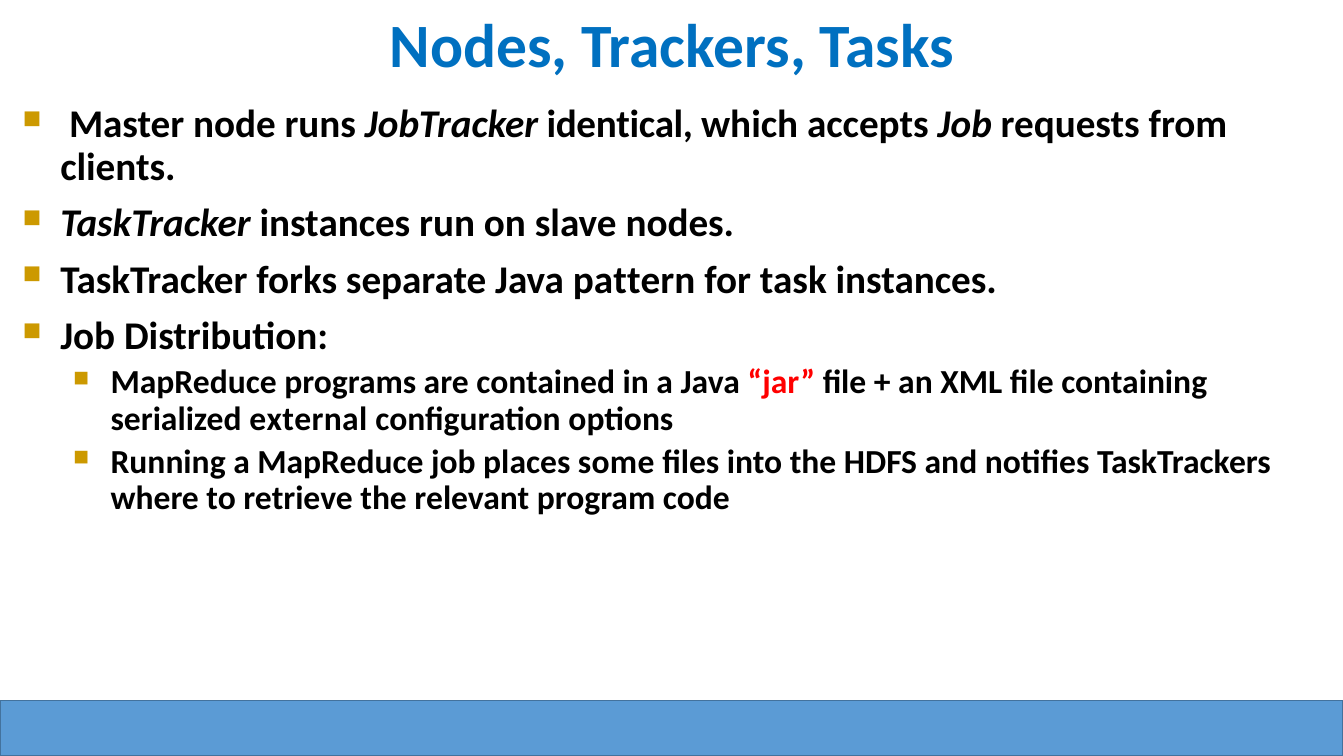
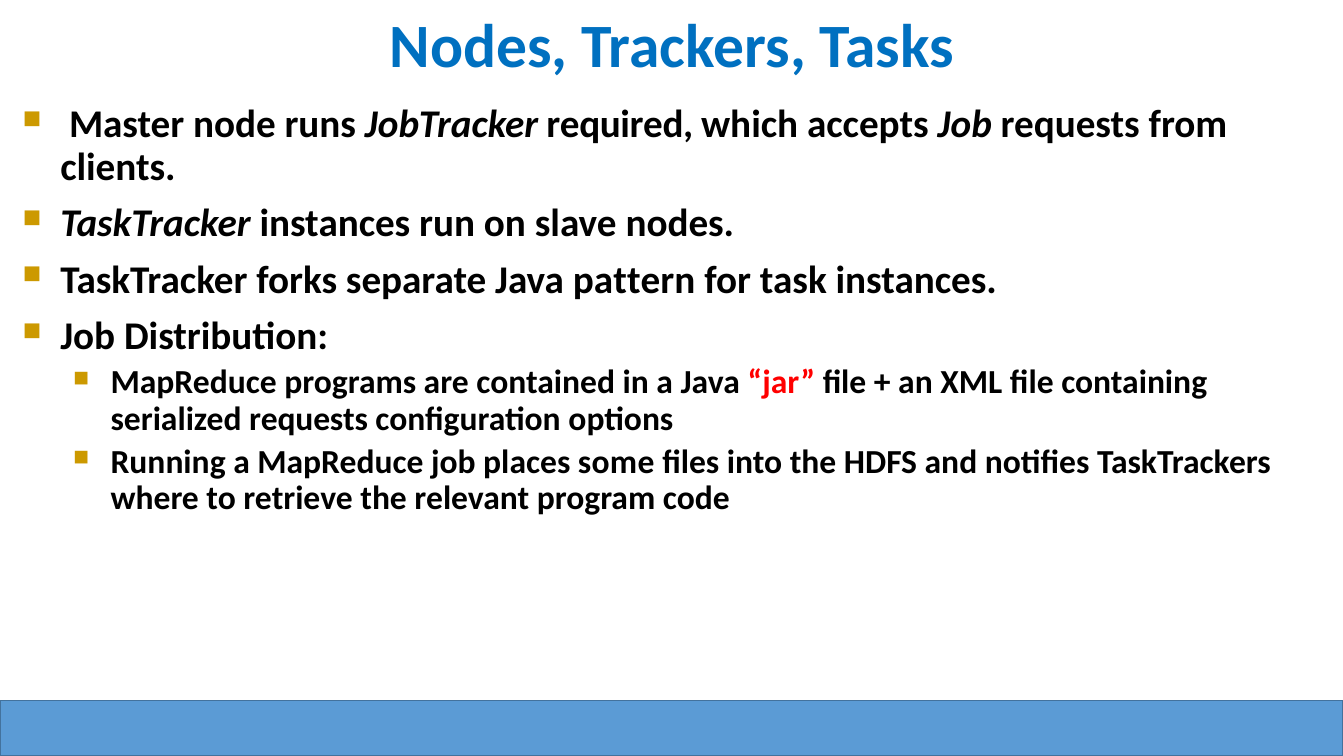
identical: identical -> required
serialized external: external -> requests
